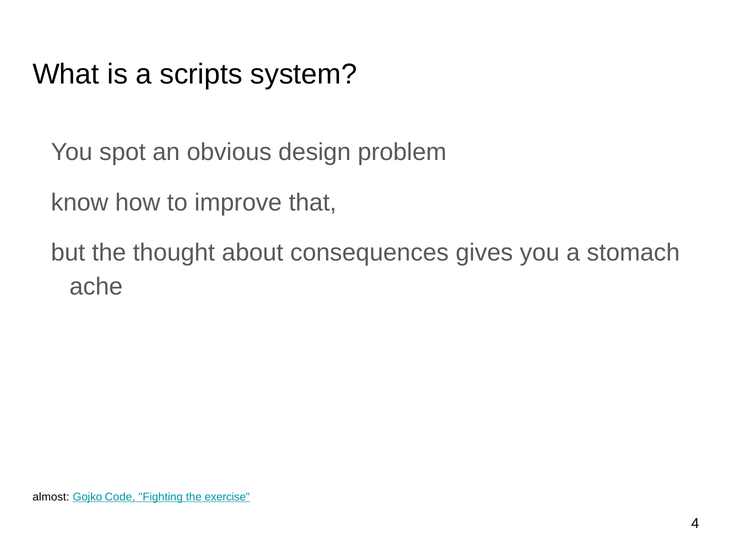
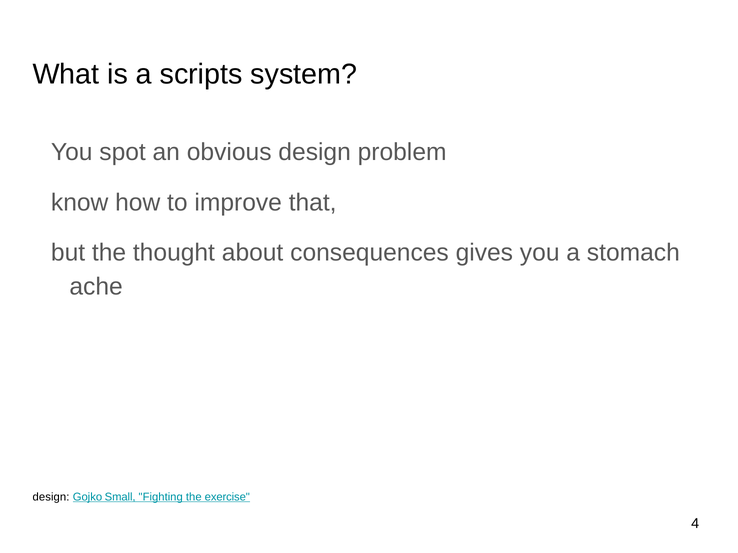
almost at (51, 497): almost -> design
Code: Code -> Small
